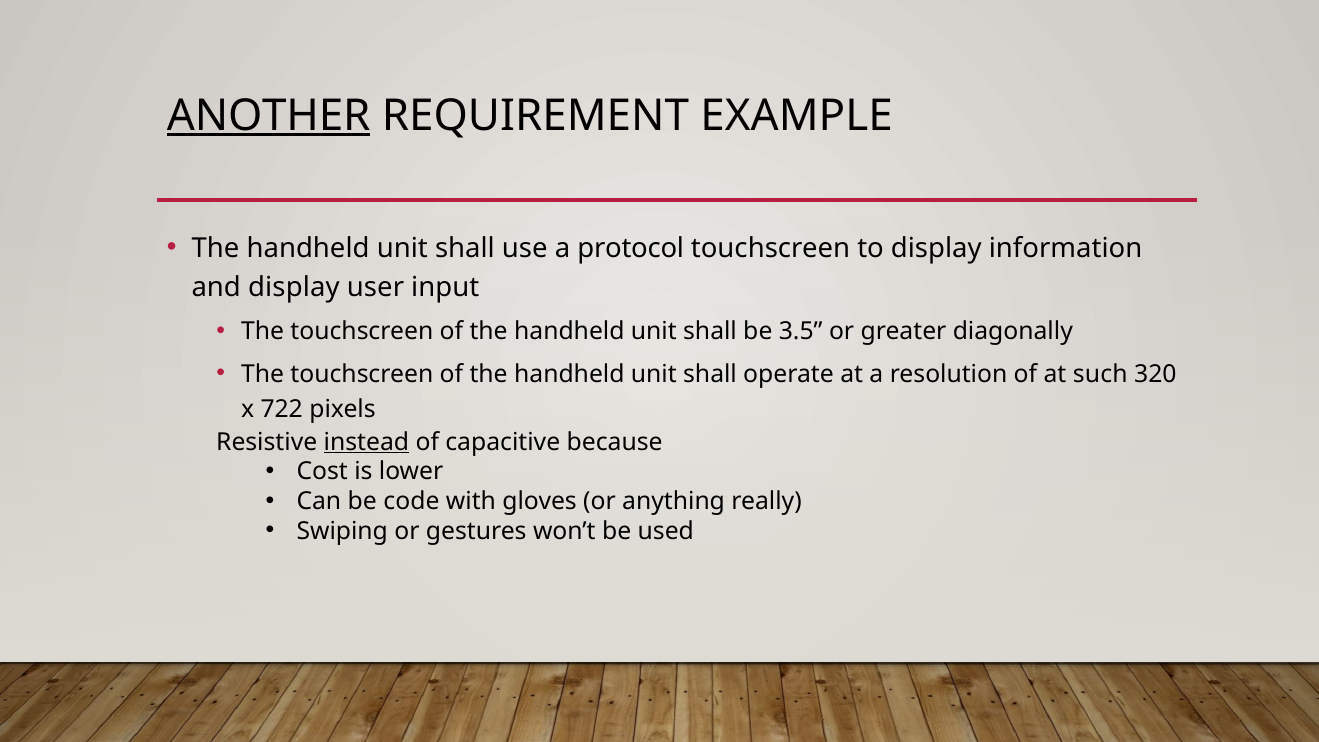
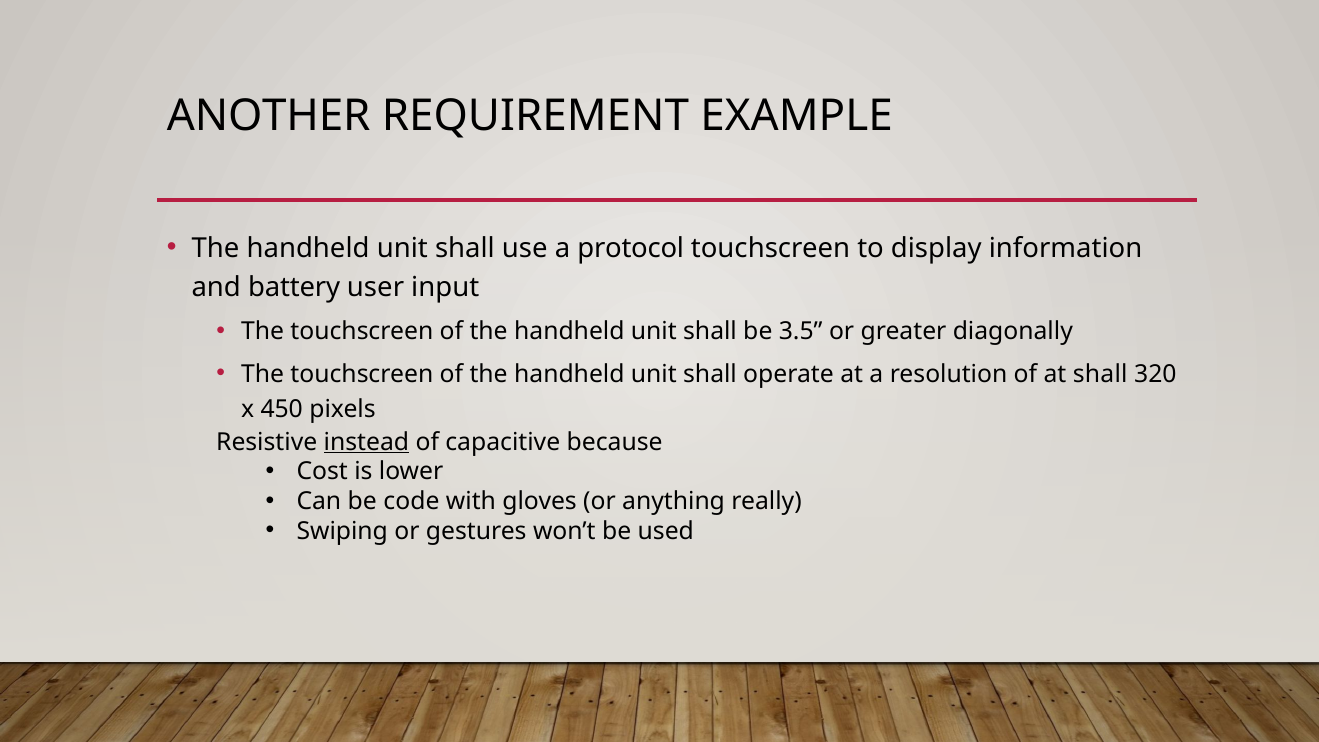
ANOTHER underline: present -> none
and display: display -> battery
at such: such -> shall
722: 722 -> 450
